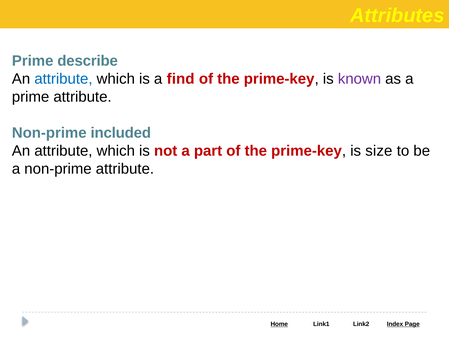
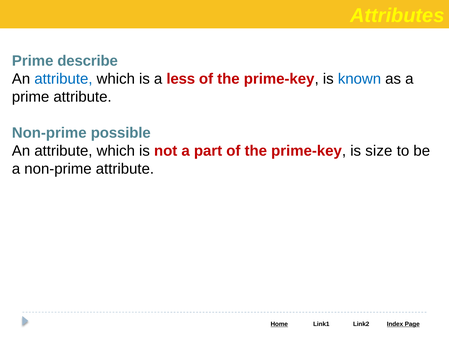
find: find -> less
known colour: purple -> blue
included: included -> possible
